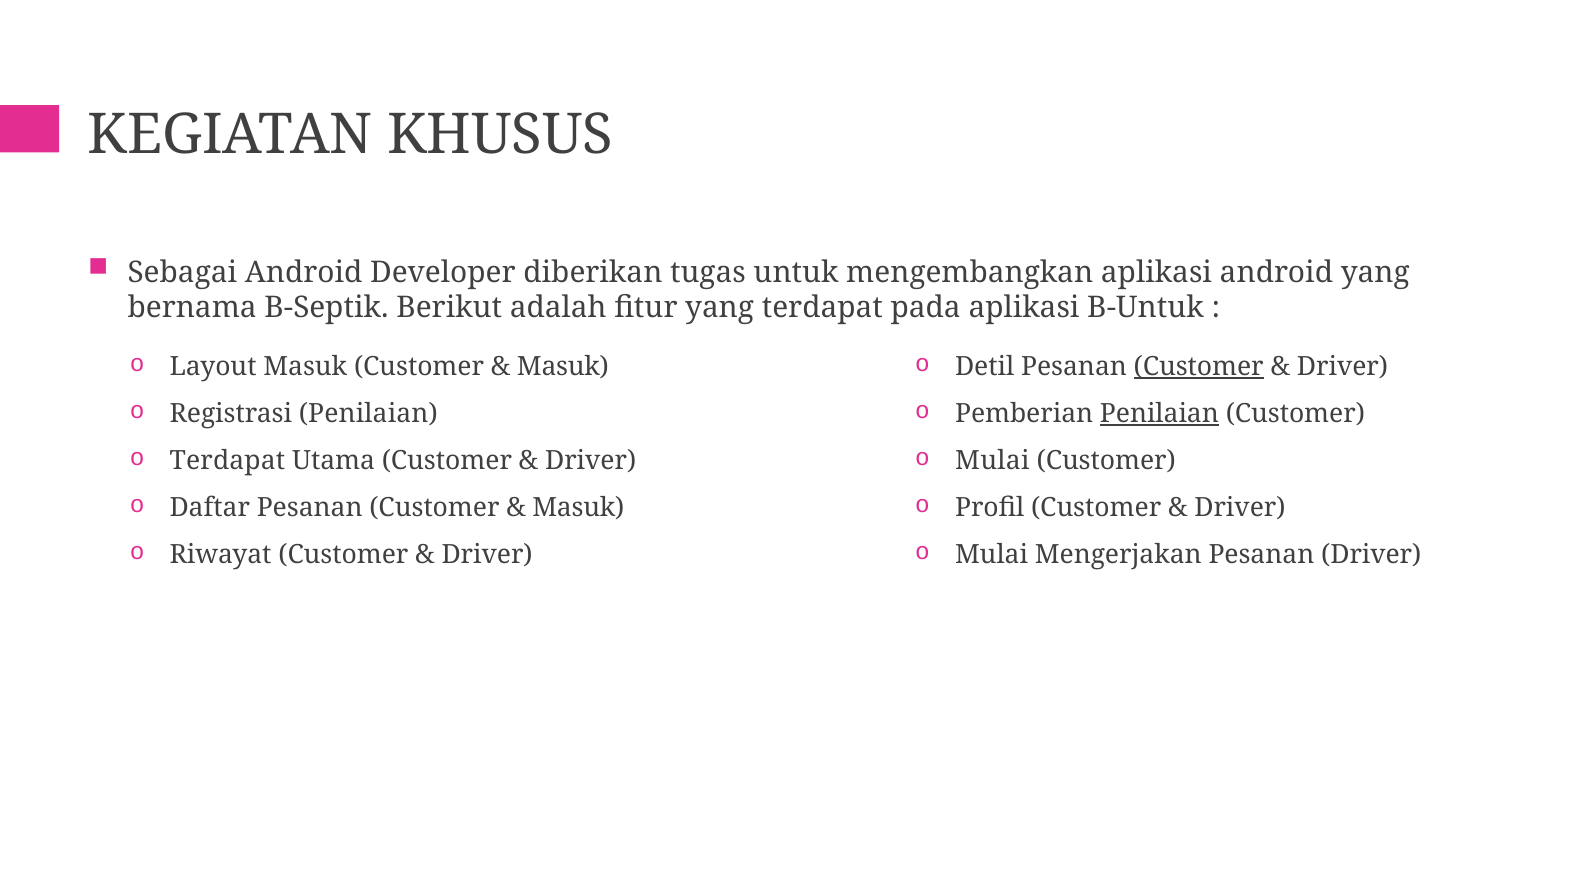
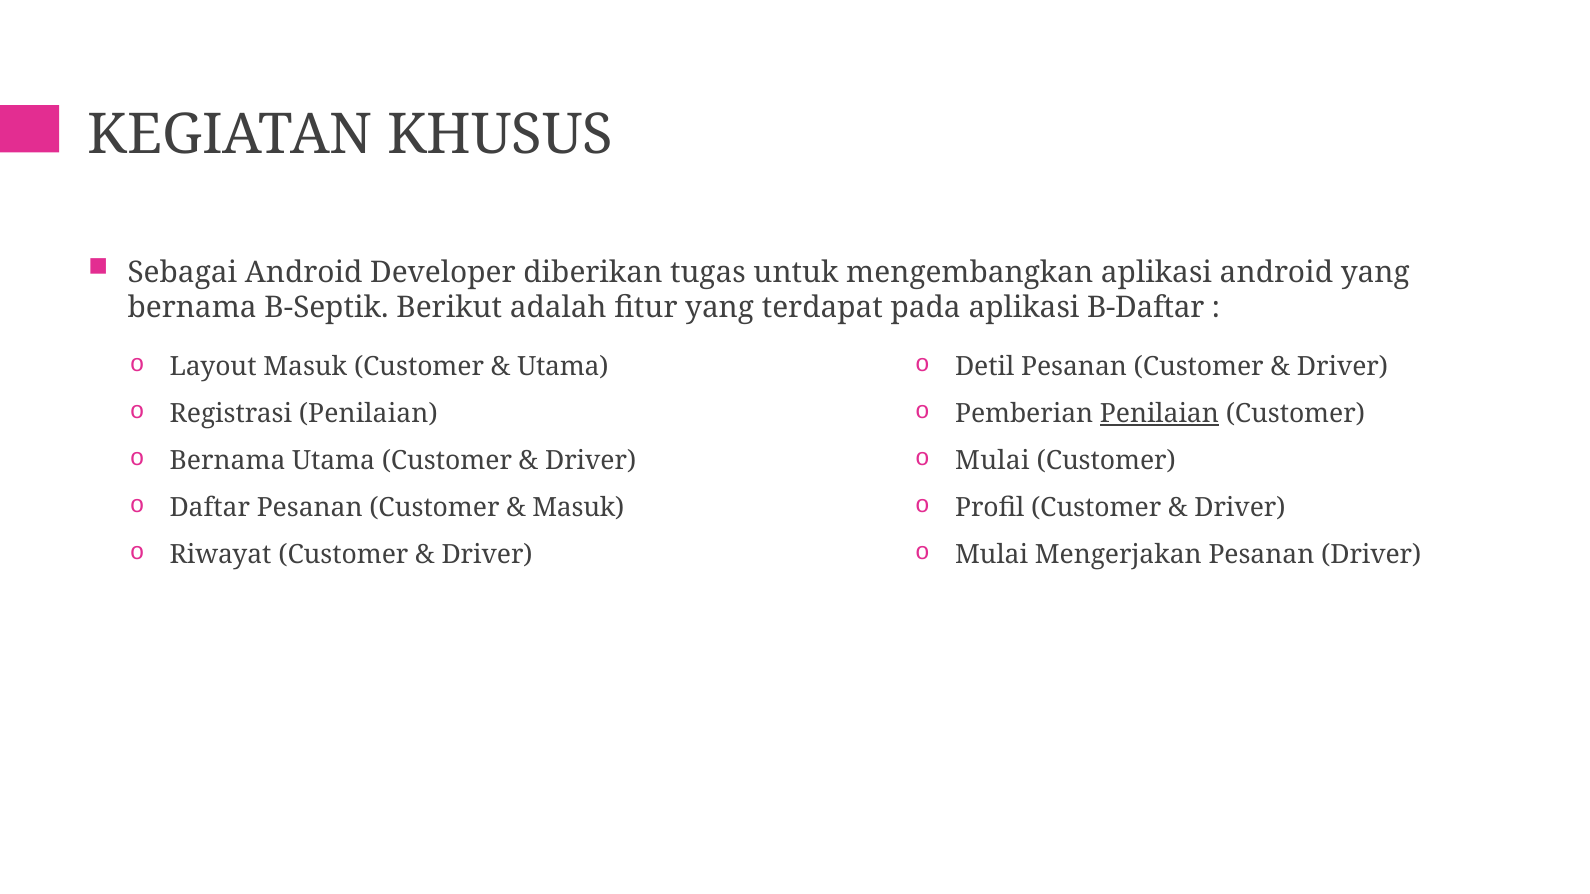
B-Untuk: B-Untuk -> B-Daftar
Masuk at (563, 367): Masuk -> Utama
Customer at (1199, 367) underline: present -> none
Terdapat at (227, 461): Terdapat -> Bernama
